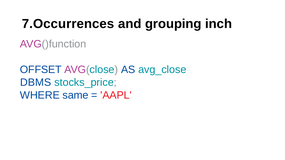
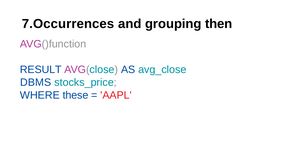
inch: inch -> then
OFFSET: OFFSET -> RESULT
same: same -> these
